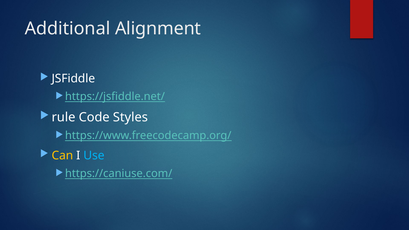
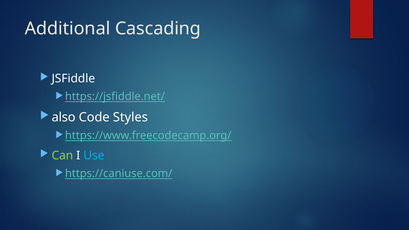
Alignment: Alignment -> Cascading
rule: rule -> also
Can colour: yellow -> light green
